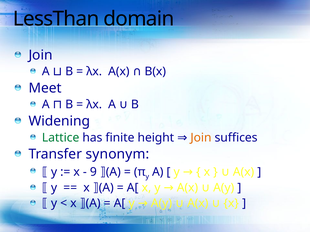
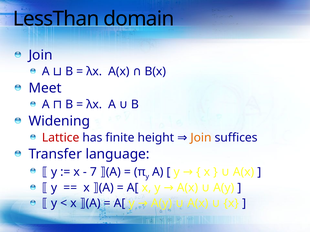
Lattice colour: green -> red
synonym: synonym -> language
9: 9 -> 7
